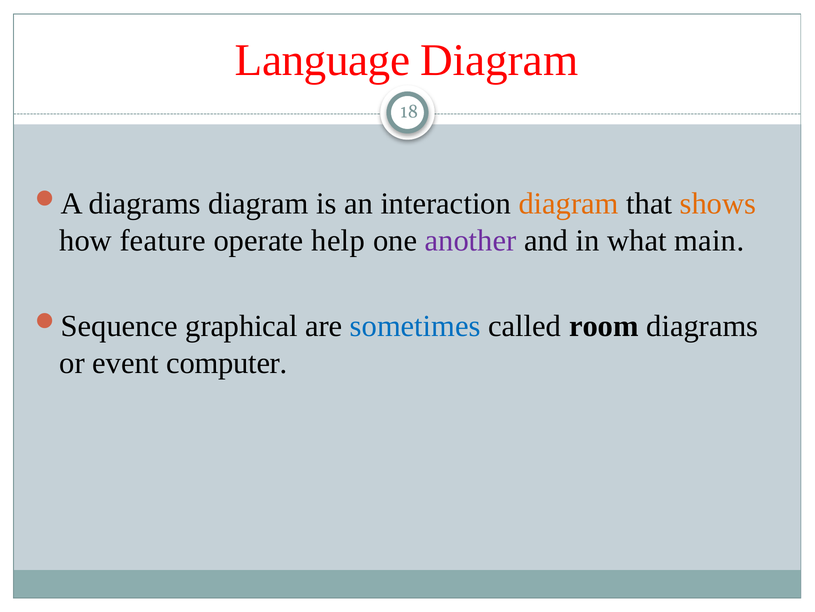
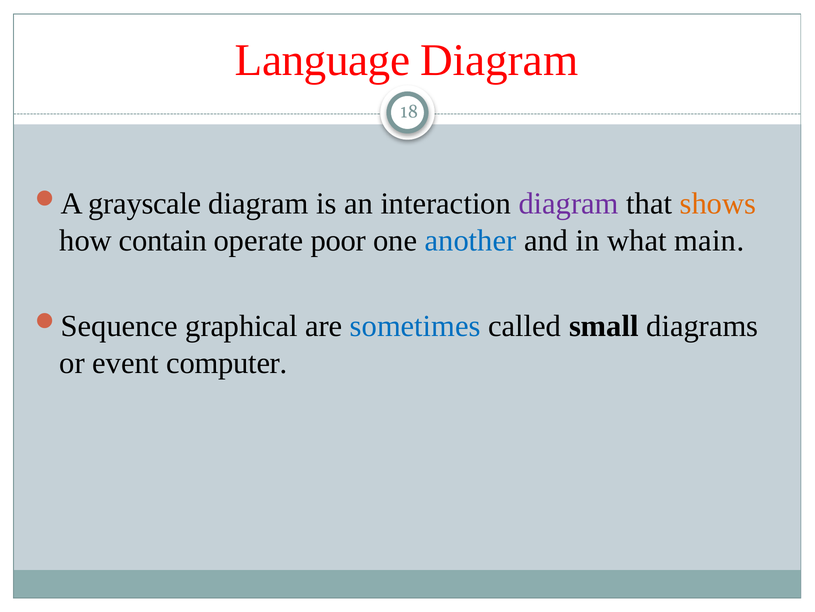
diagrams at (145, 203): diagrams -> grayscale
diagram at (569, 203) colour: orange -> purple
feature: feature -> contain
help: help -> poor
another colour: purple -> blue
room: room -> small
